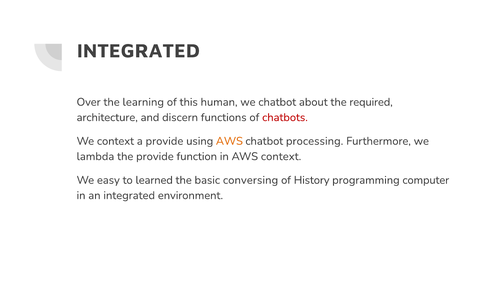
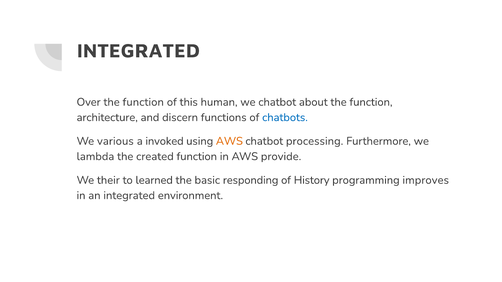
Over the learning: learning -> function
about the required: required -> function
chatbots colour: red -> blue
We context: context -> various
a provide: provide -> invoked
the provide: provide -> created
AWS context: context -> provide
easy: easy -> their
conversing: conversing -> responding
computer: computer -> improves
